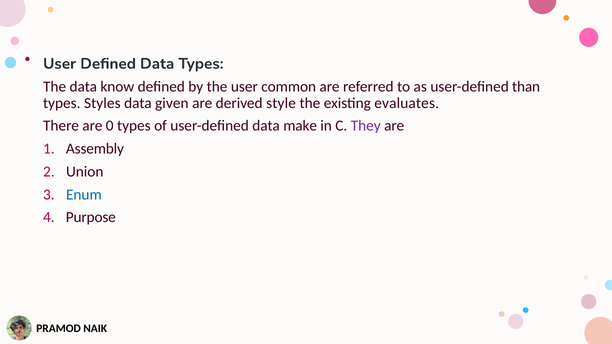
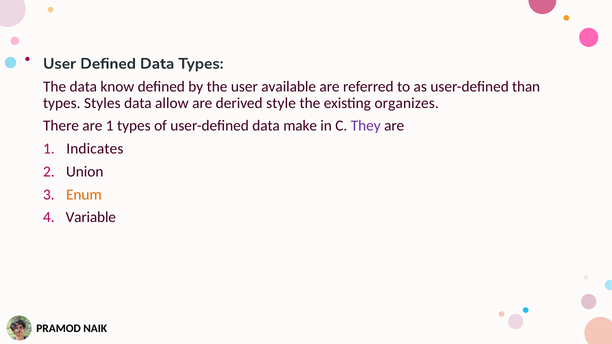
common: common -> available
given: given -> allow
evaluates: evaluates -> organizes
There are 0: 0 -> 1
Assembly: Assembly -> Indicates
Enum colour: blue -> orange
Purpose: Purpose -> Variable
